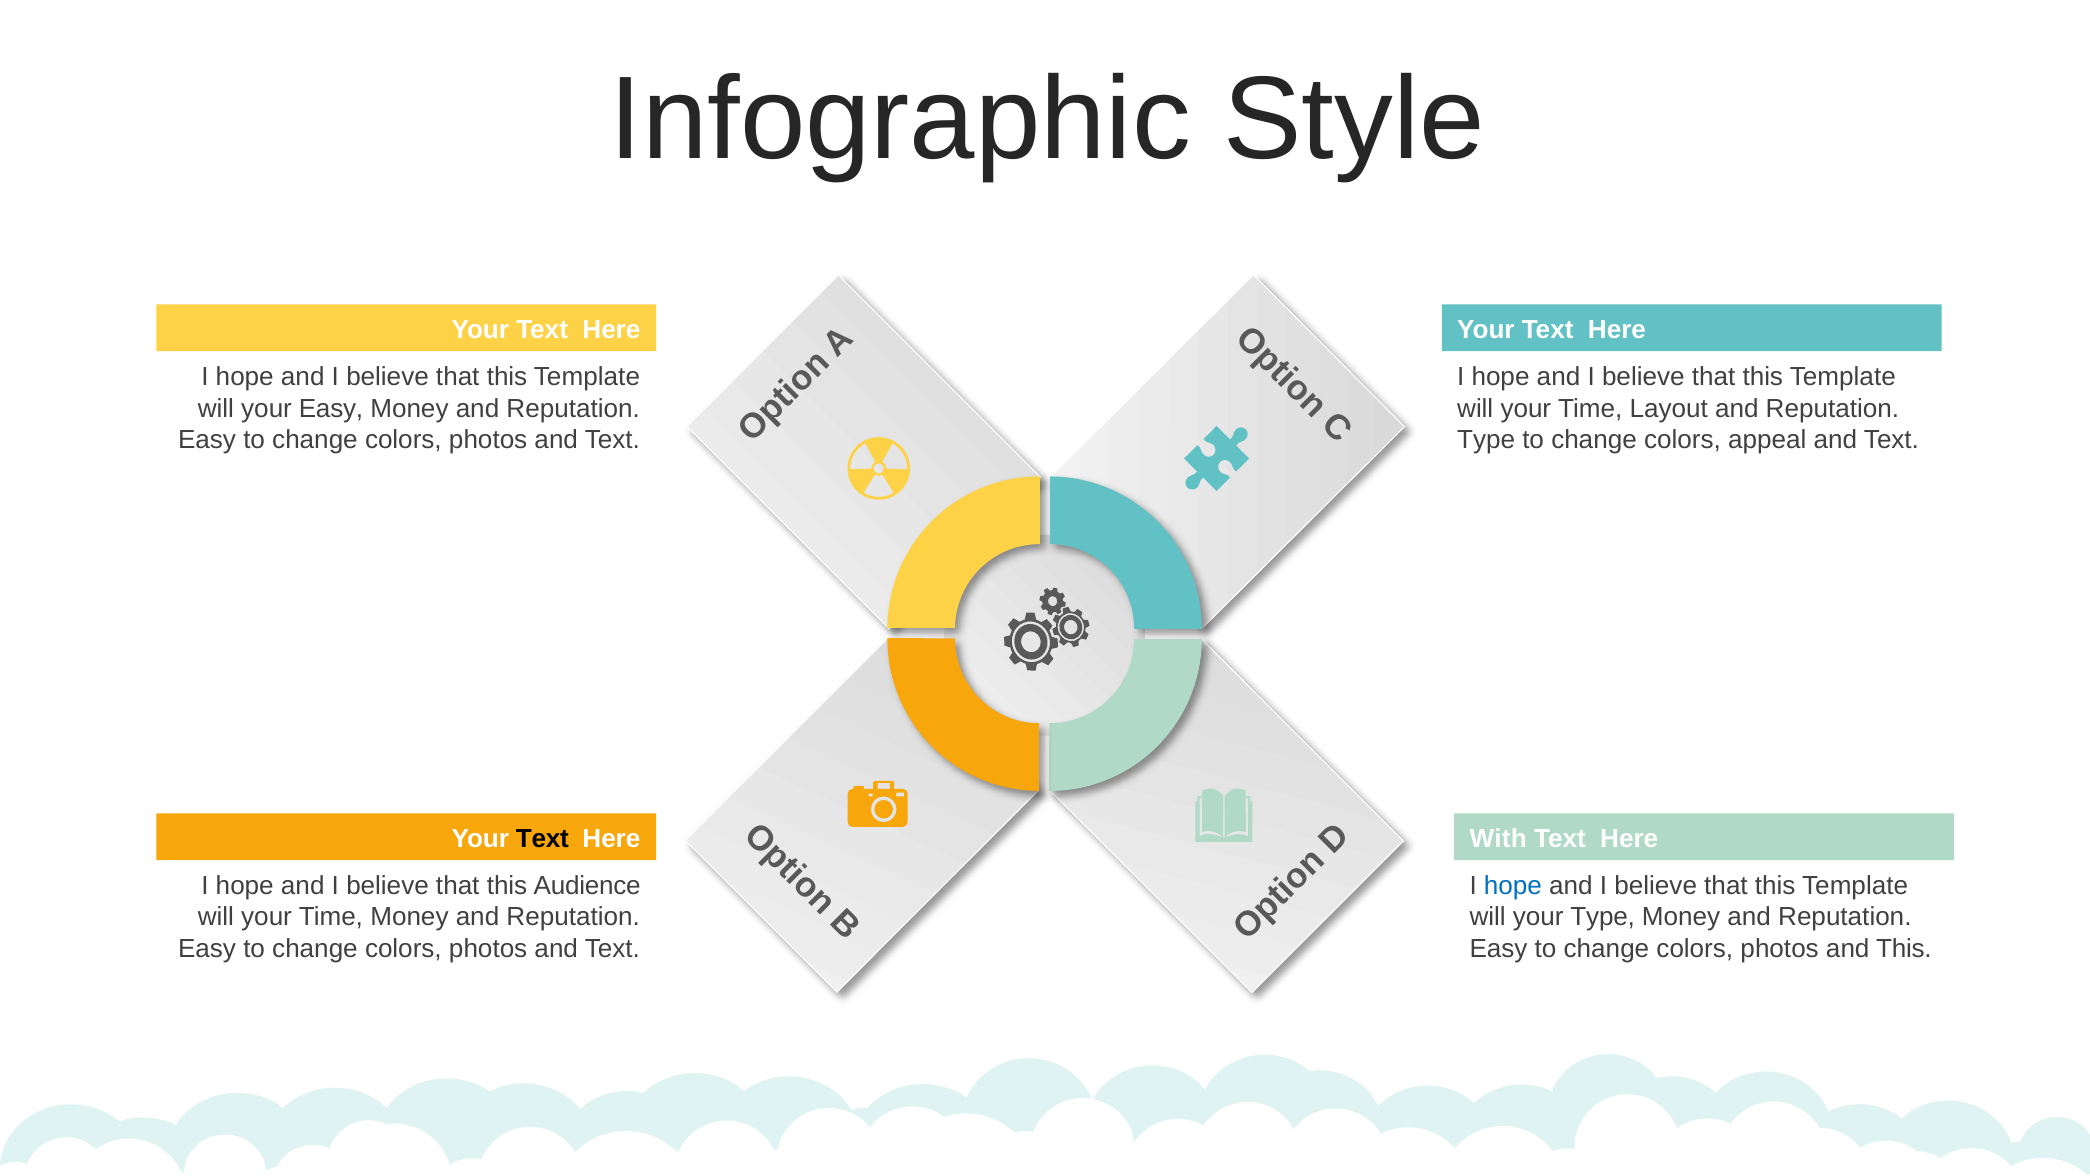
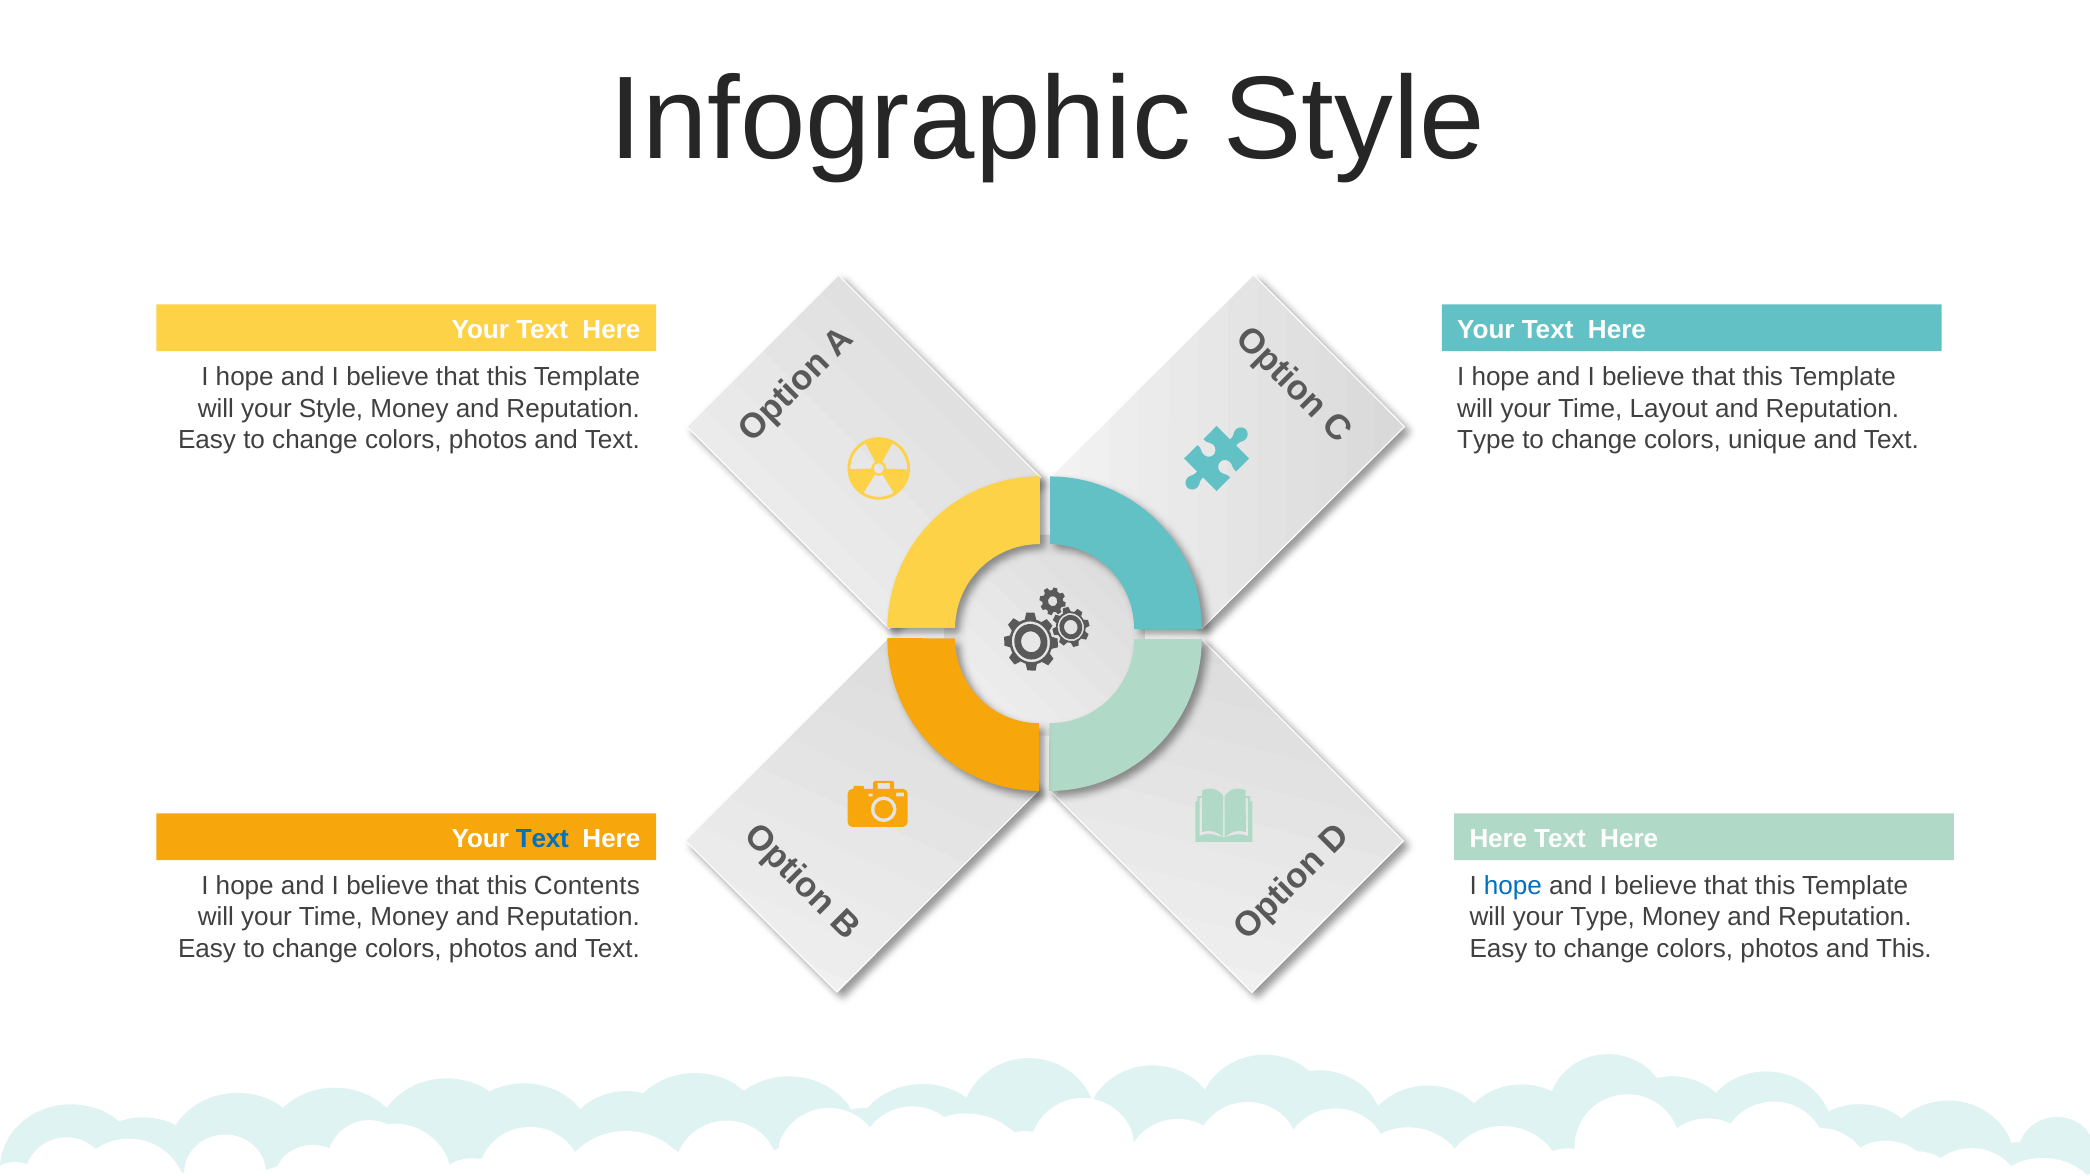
your Easy: Easy -> Style
appeal: appeal -> unique
Text at (542, 838) colour: black -> blue
With at (1498, 838): With -> Here
Audience: Audience -> Contents
